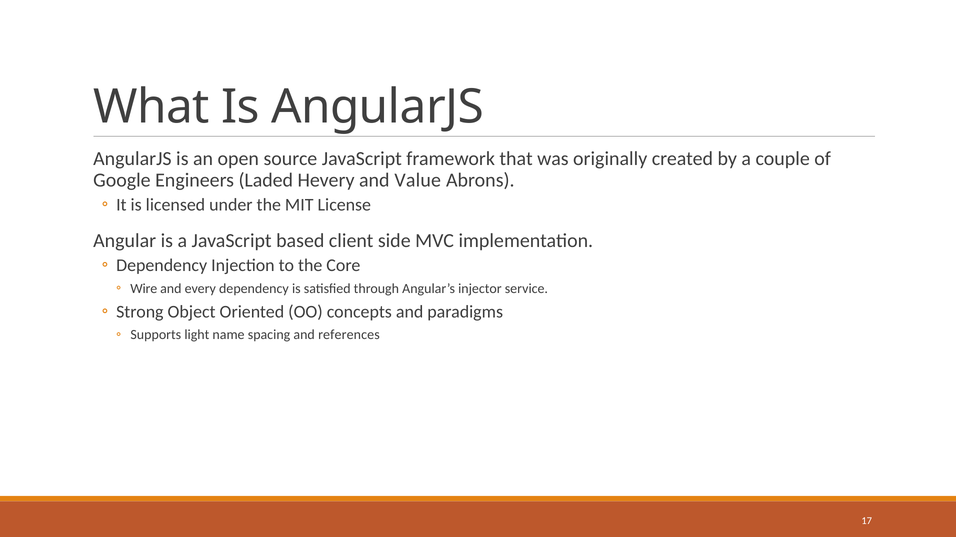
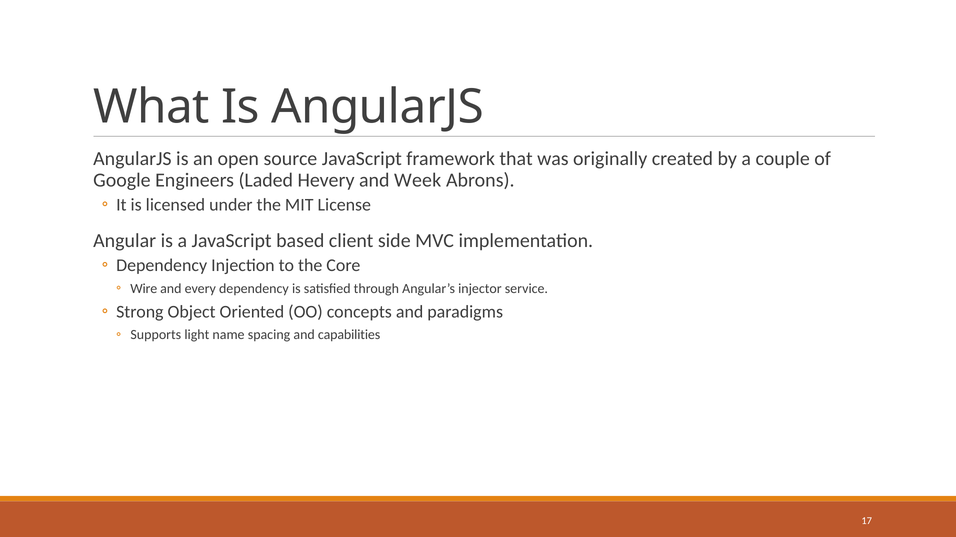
Value: Value -> Week
references: references -> capabilities
